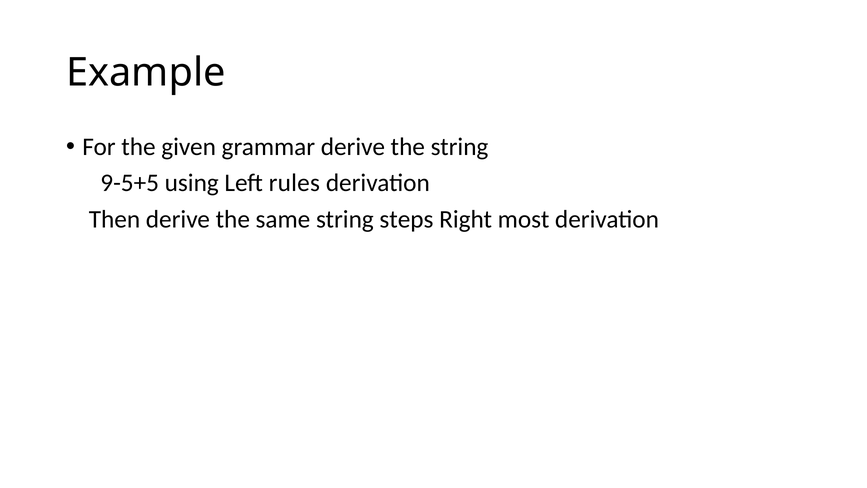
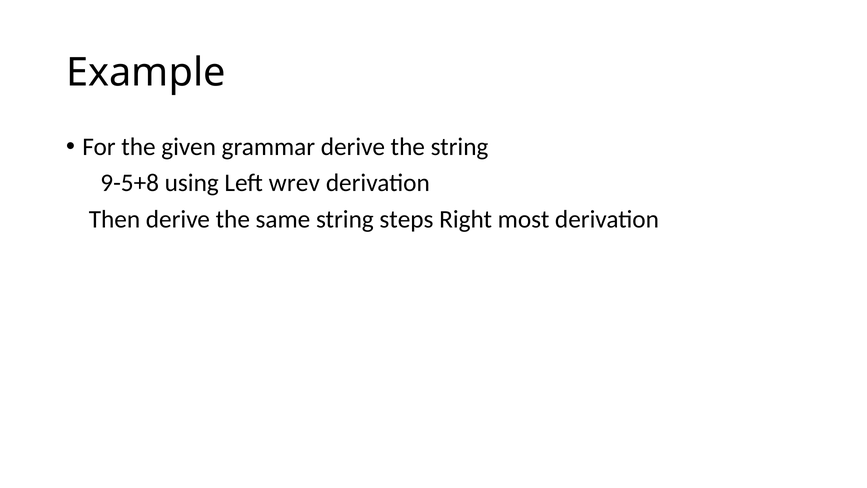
9-5+5: 9-5+5 -> 9-5+8
rules: rules -> wrev
